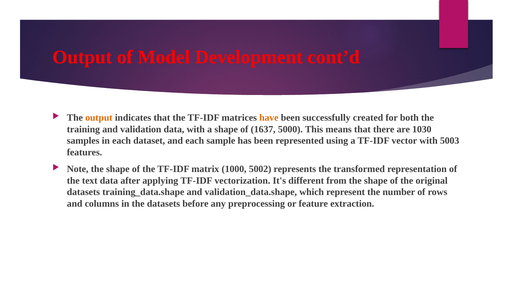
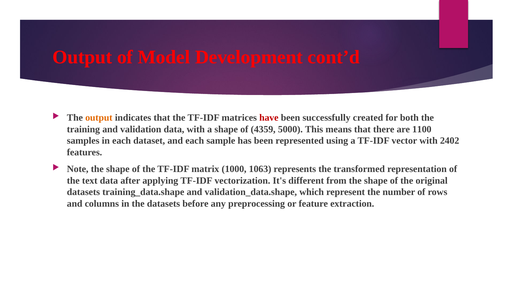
have colour: orange -> red
1637: 1637 -> 4359
1030: 1030 -> 1100
5003: 5003 -> 2402
5002: 5002 -> 1063
